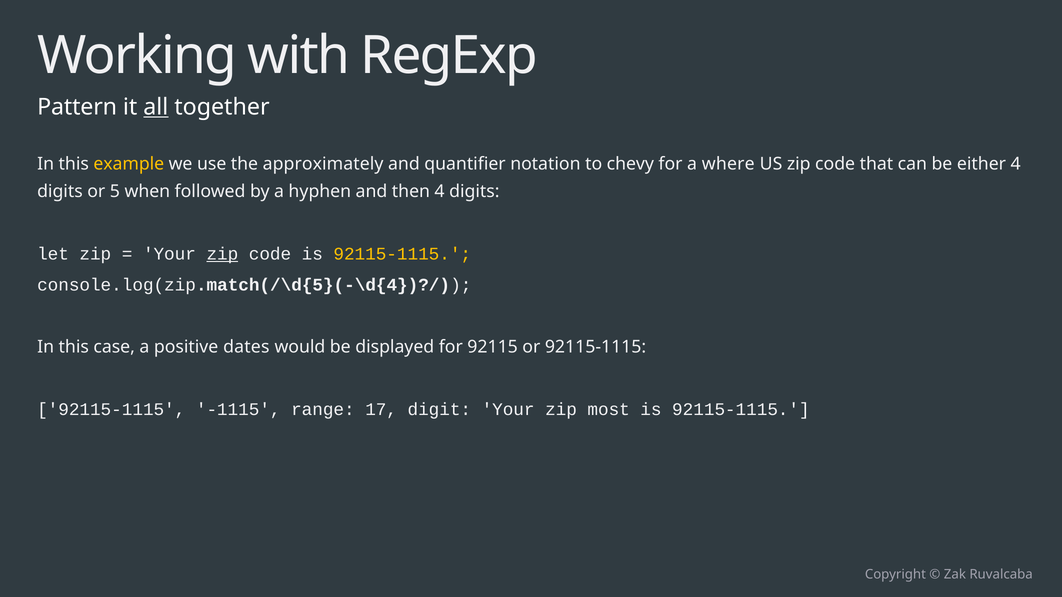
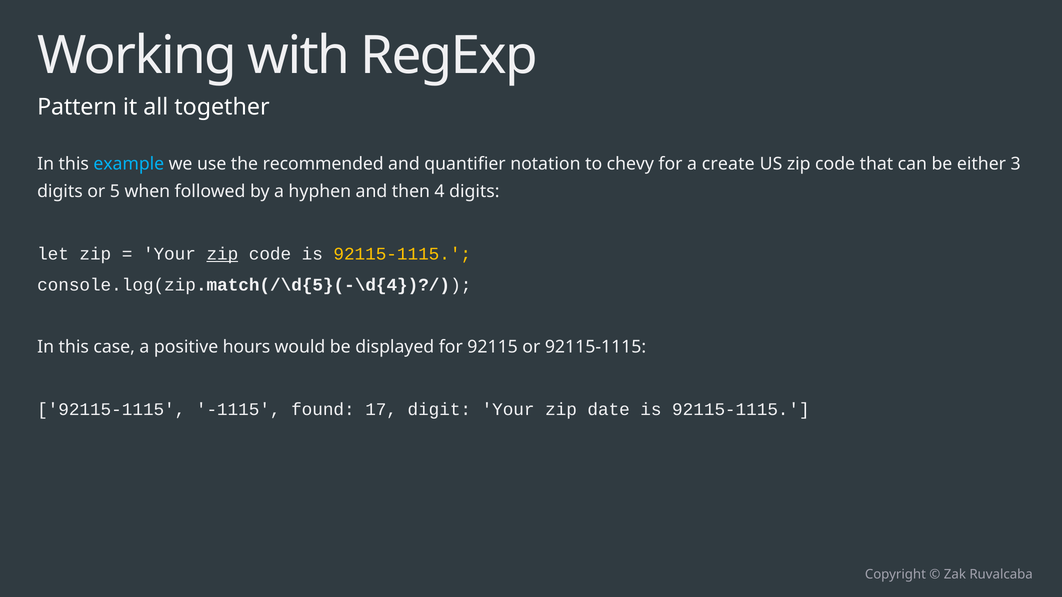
all underline: present -> none
example colour: yellow -> light blue
approximately: approximately -> recommended
where: where -> create
either 4: 4 -> 3
dates: dates -> hours
range: range -> found
most: most -> date
